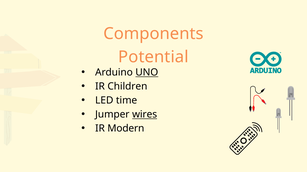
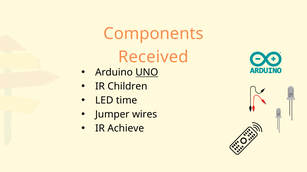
Potential: Potential -> Received
wires underline: present -> none
Modern: Modern -> Achieve
